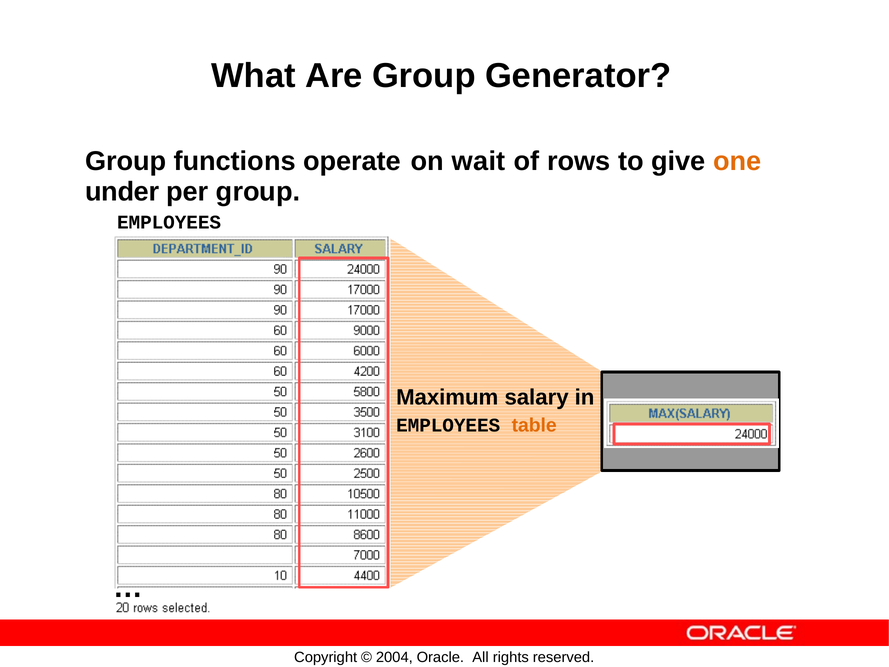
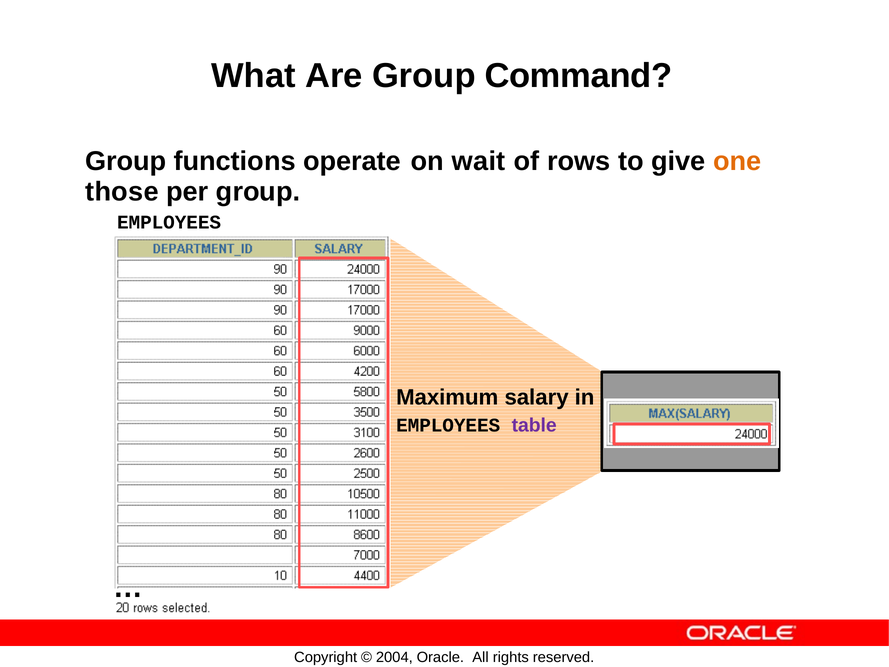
Generator: Generator -> Command
under: under -> those
table colour: orange -> purple
